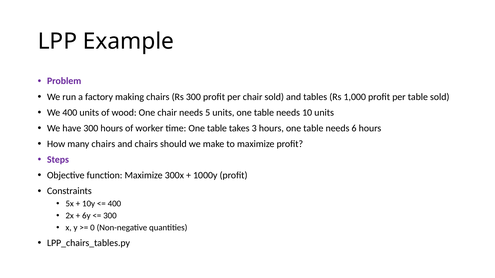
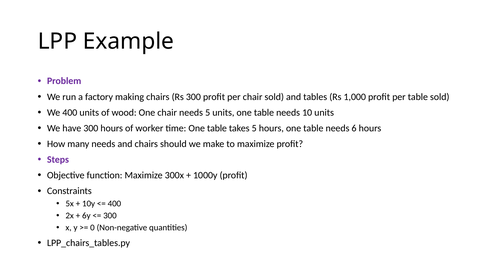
takes 3: 3 -> 5
many chairs: chairs -> needs
